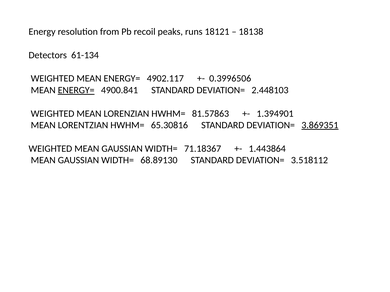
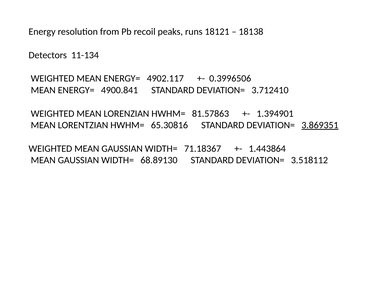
61-134: 61-134 -> 11-134
ENERGY= at (76, 90) underline: present -> none
2.448103: 2.448103 -> 3.712410
